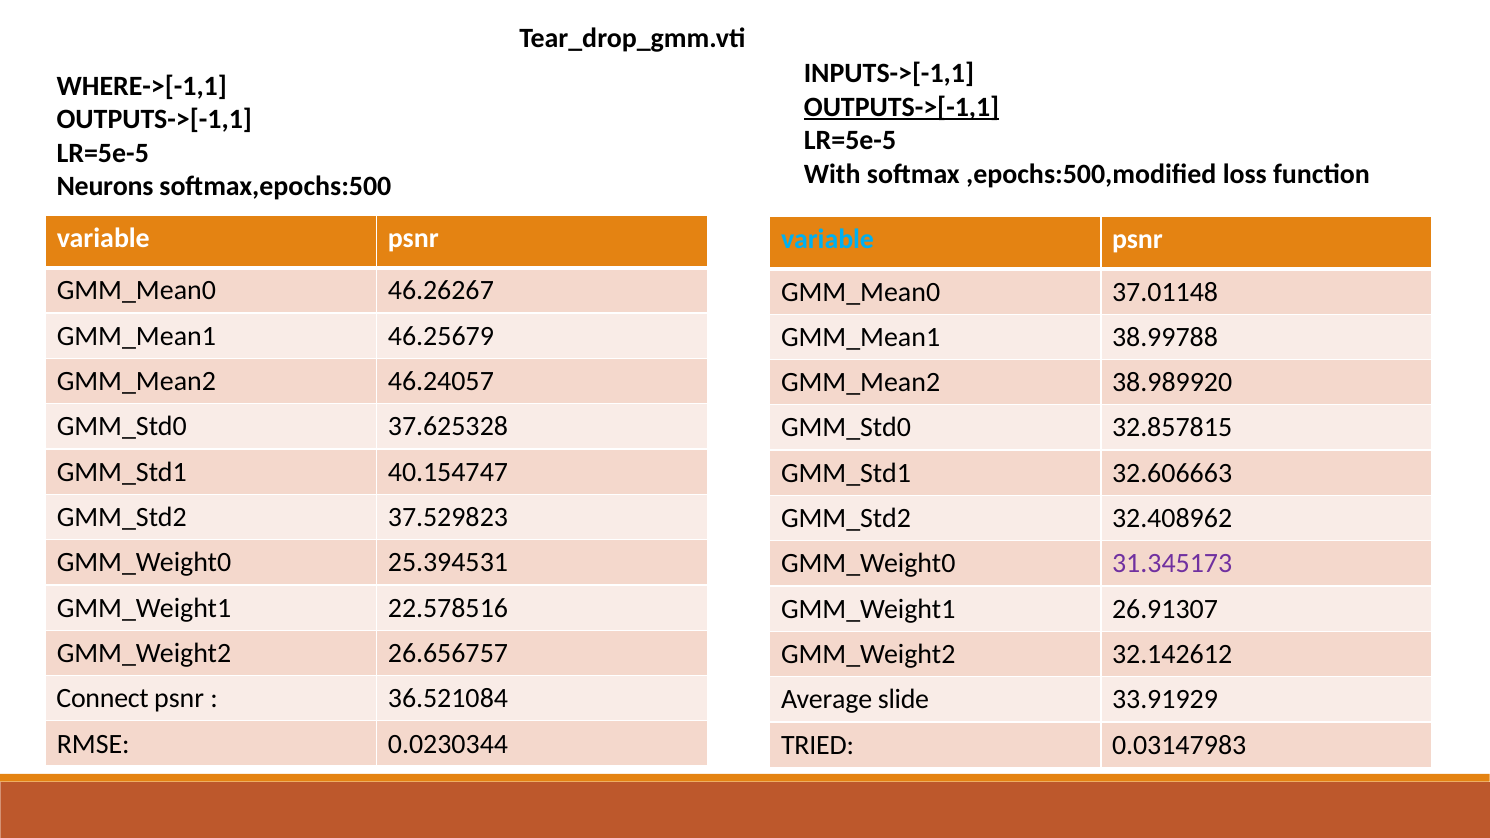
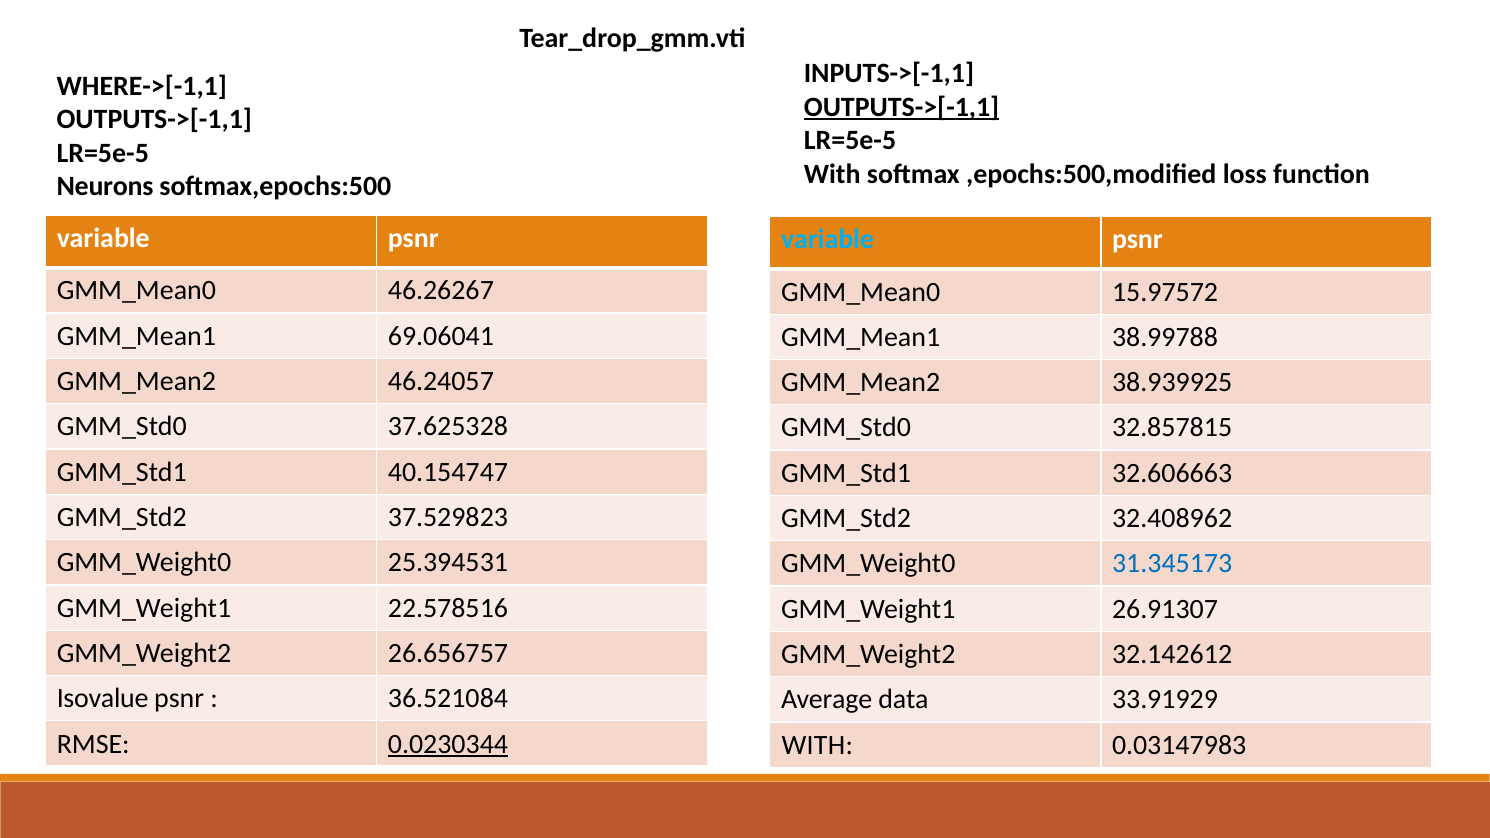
37.01148: 37.01148 -> 15.97572
46.25679: 46.25679 -> 69.06041
38.989920: 38.989920 -> 38.939925
31.345173 colour: purple -> blue
Connect: Connect -> Isovalue
slide: slide -> data
0.0230344 underline: none -> present
TRIED at (818, 745): TRIED -> WITH
